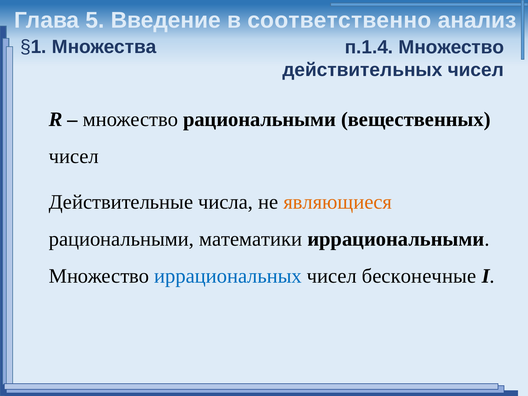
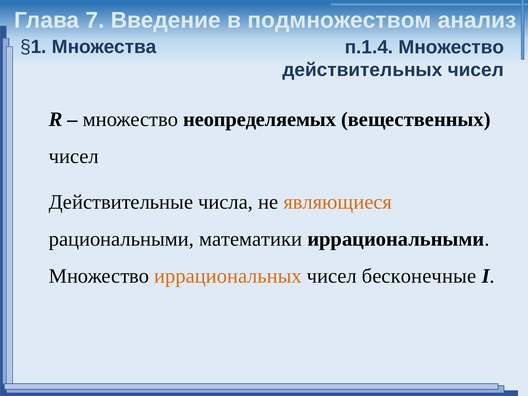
5: 5 -> 7
соответственно: соответственно -> подмножеством
множество рациональными: рациональными -> неопределяемых
иррациональных colour: blue -> orange
